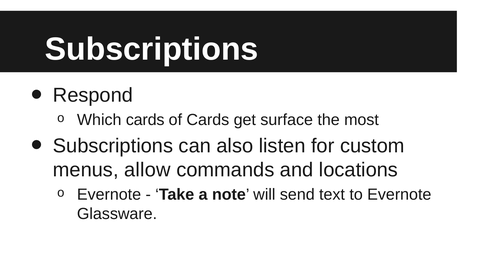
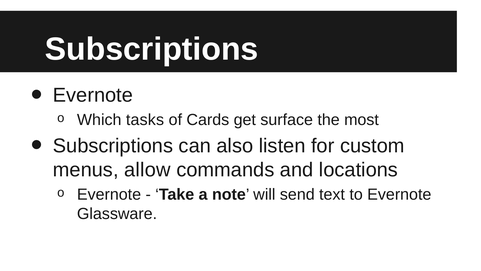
Respond at (93, 95): Respond -> Evernote
Which cards: cards -> tasks
